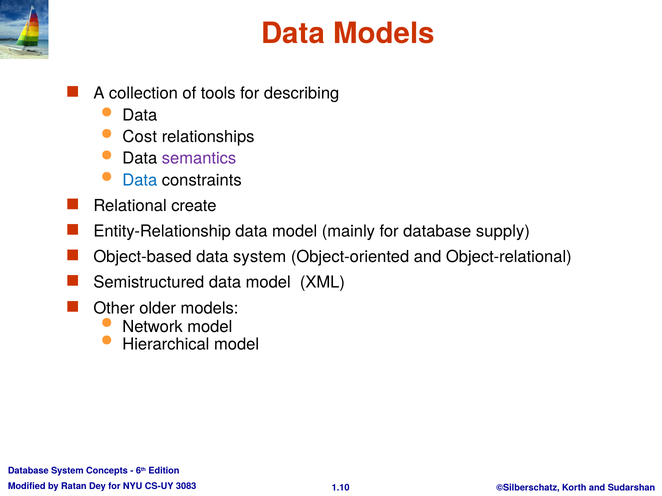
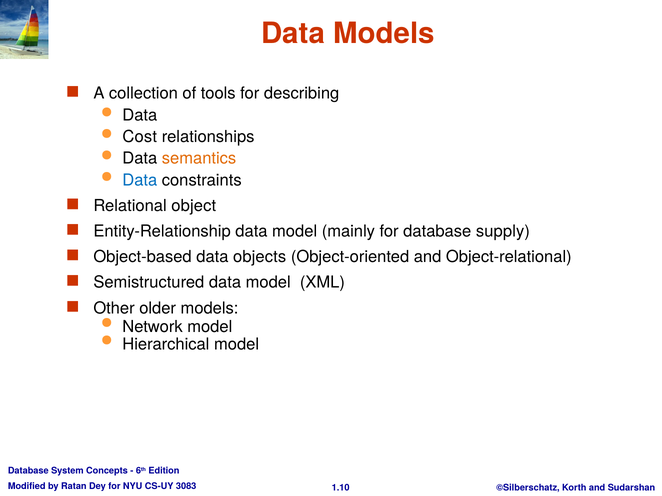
semantics colour: purple -> orange
create: create -> object
data system: system -> objects
